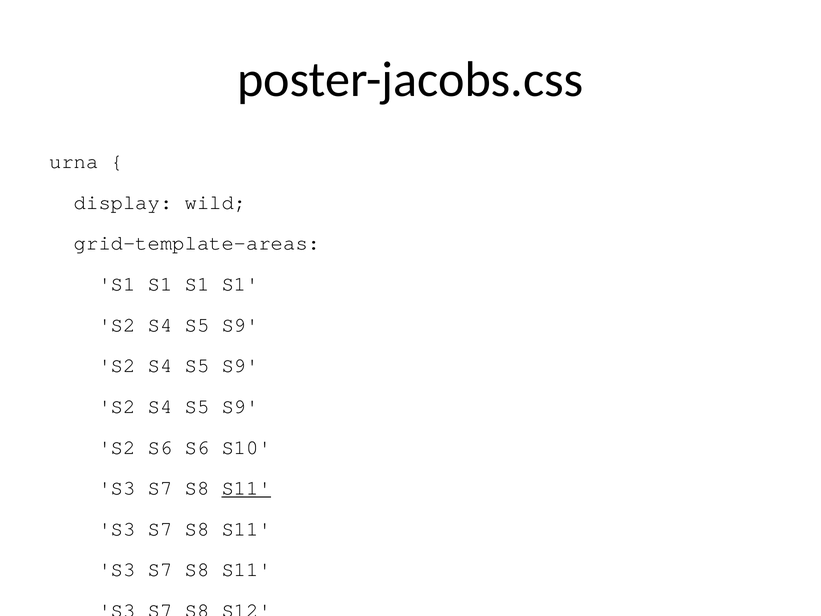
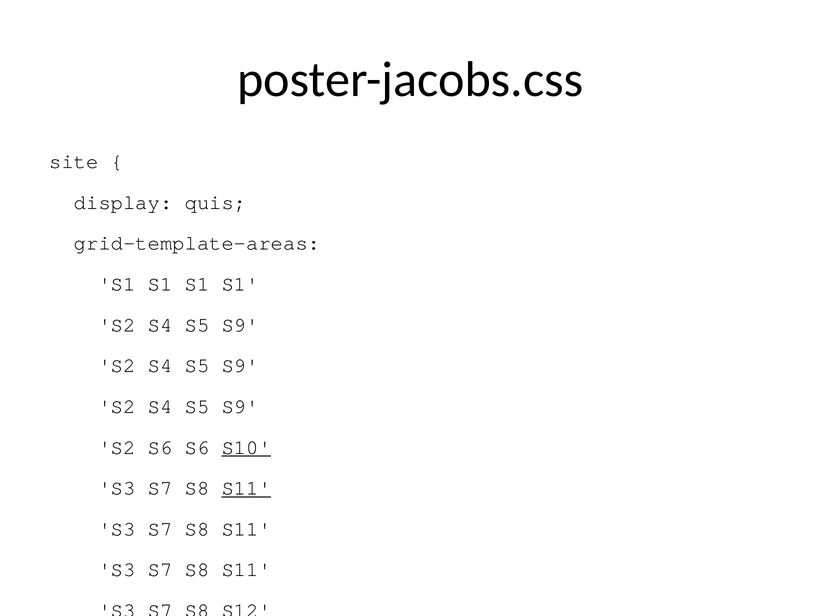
urna: urna -> site
wild: wild -> quis
S10 underline: none -> present
